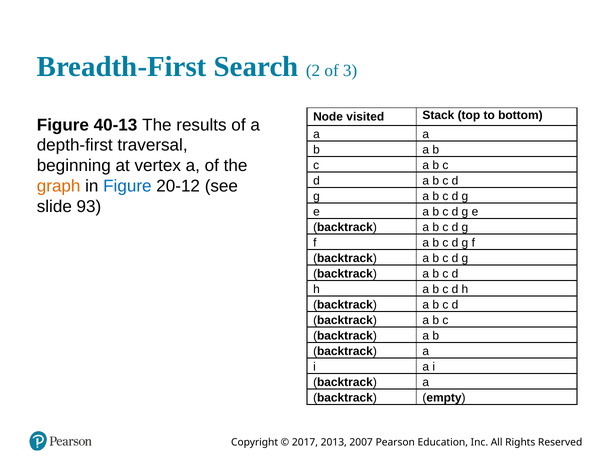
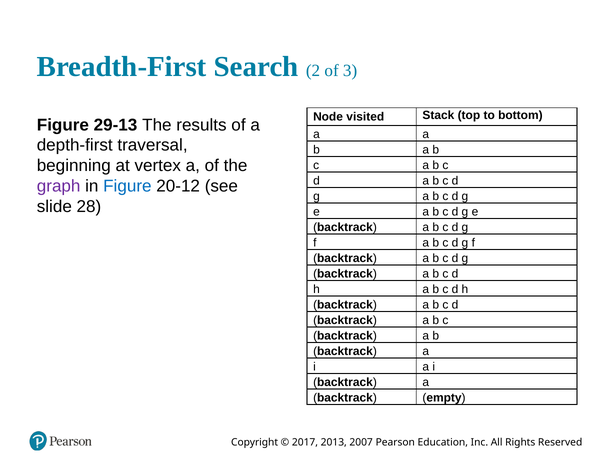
40-13: 40-13 -> 29-13
graph colour: orange -> purple
93: 93 -> 28
